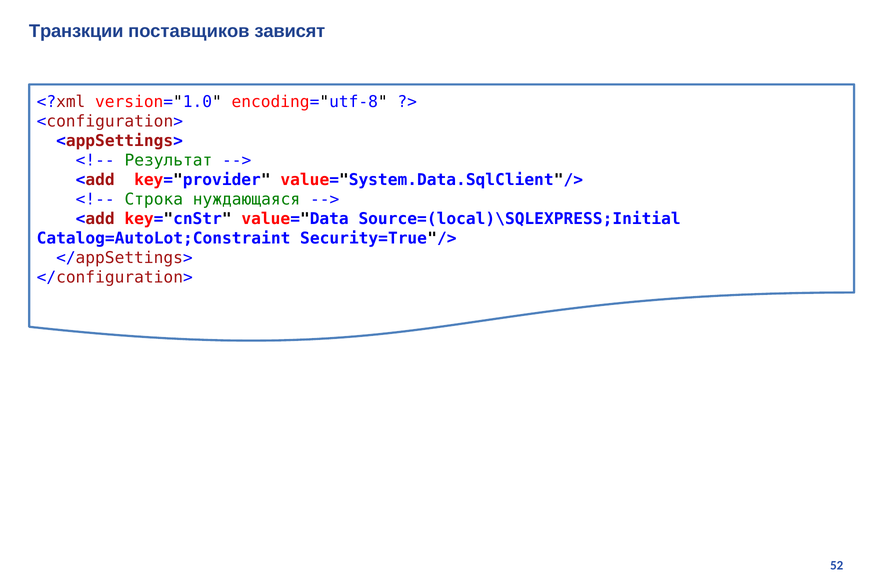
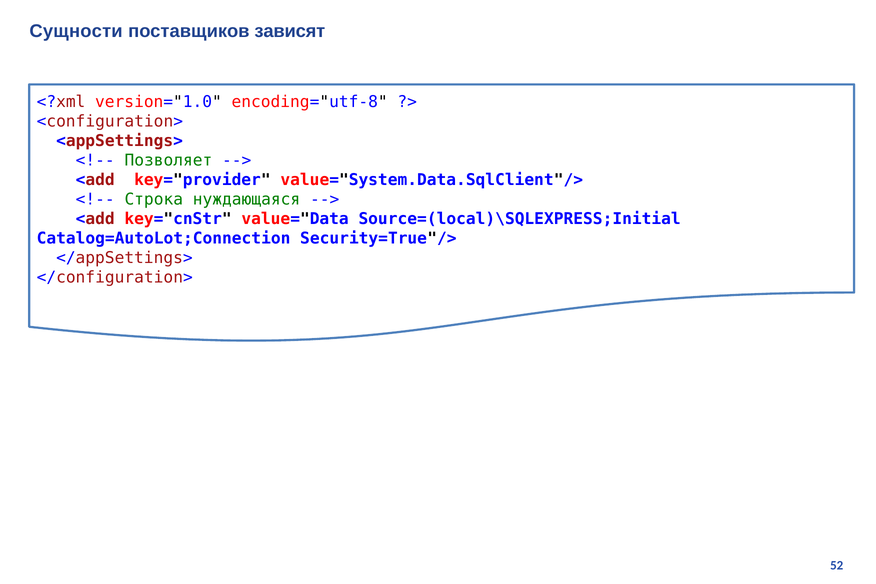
Транзкции: Транзкции -> Сущности
Результат: Результат -> Позволяет
Catalog=AutoLot;Constraint: Catalog=AutoLot;Constraint -> Catalog=AutoLot;Connection
